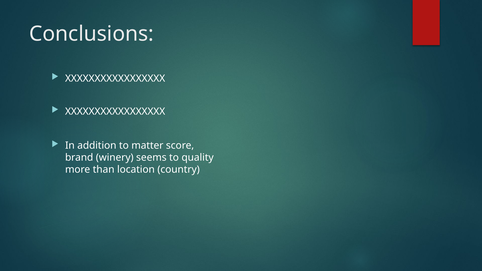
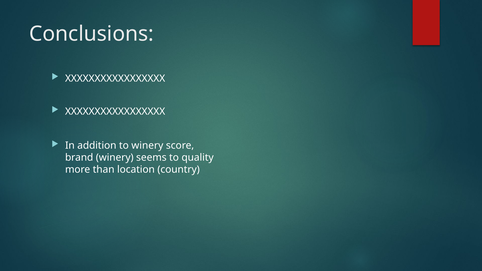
to matter: matter -> winery
